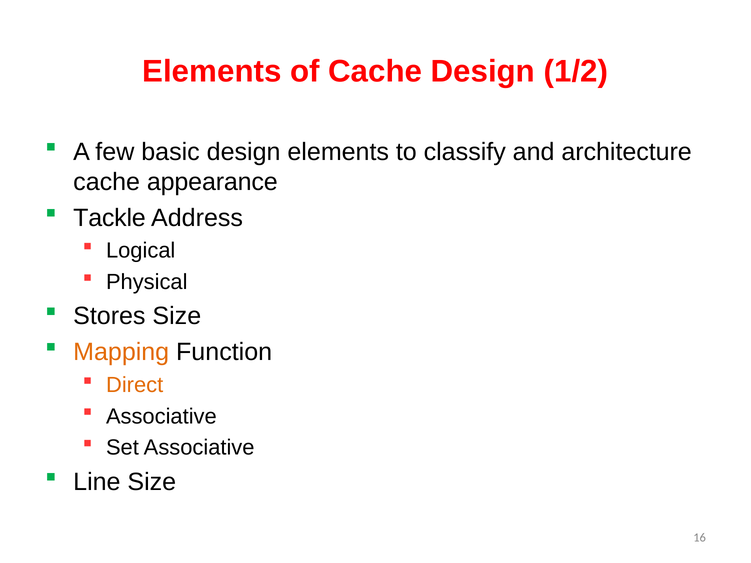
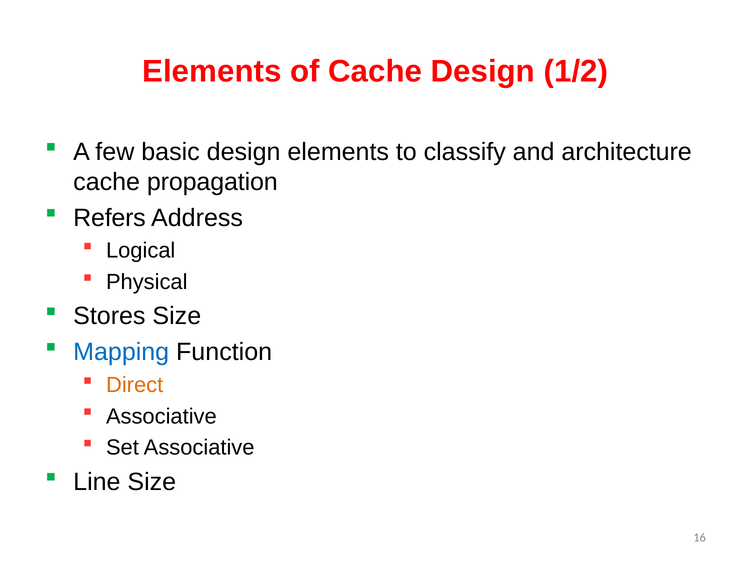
appearance: appearance -> propagation
Tackle: Tackle -> Refers
Mapping colour: orange -> blue
